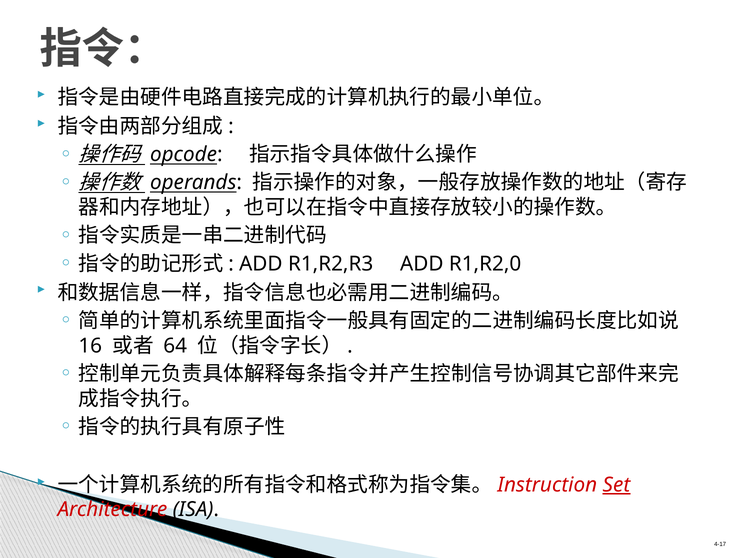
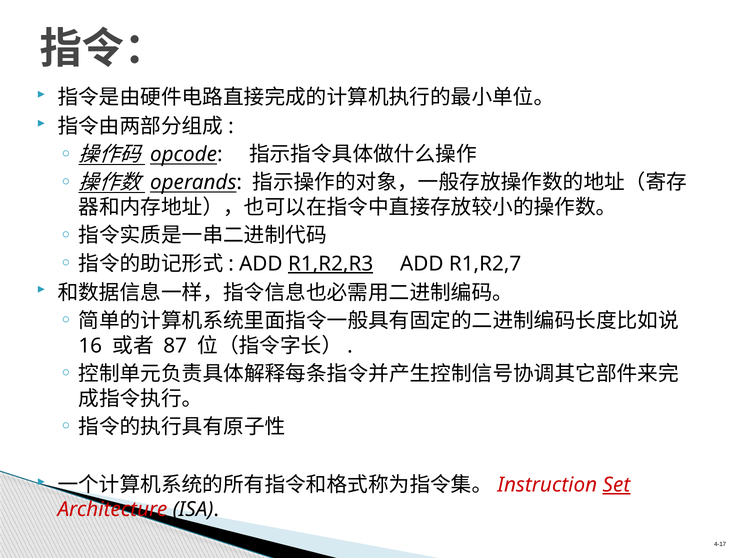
R1,R2,R3 underline: none -> present
R1,R2,0: R1,R2,0 -> R1,R2,7
64: 64 -> 87
